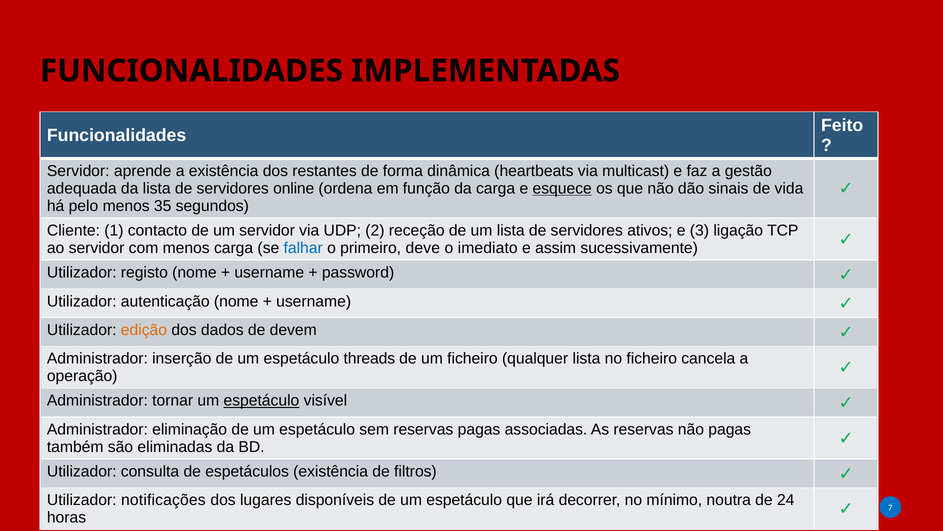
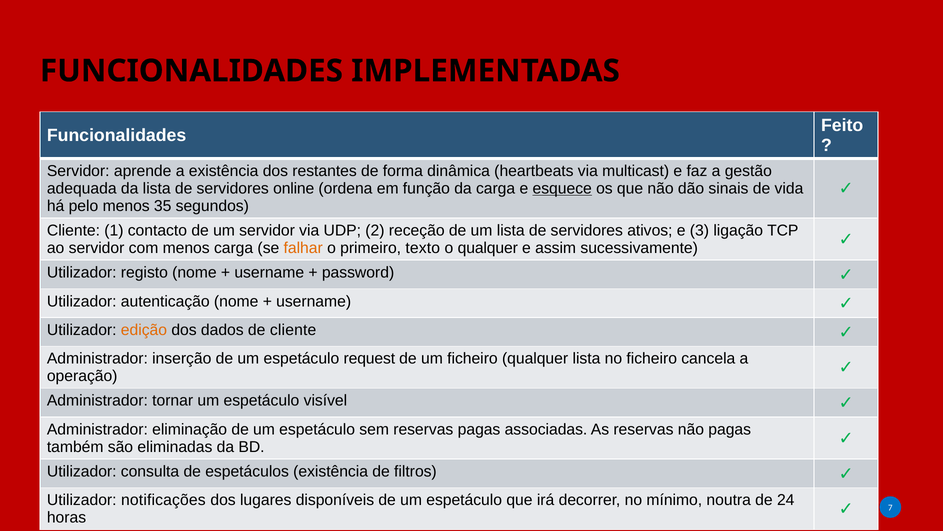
falhar colour: blue -> orange
deve: deve -> texto
o imediato: imediato -> qualquer
de devem: devem -> cliente
threads: threads -> request
espetáculo at (261, 400) underline: present -> none
